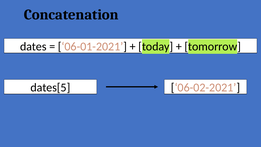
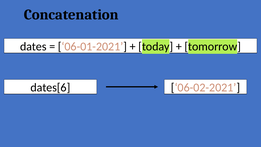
dates[5: dates[5 -> dates[6
